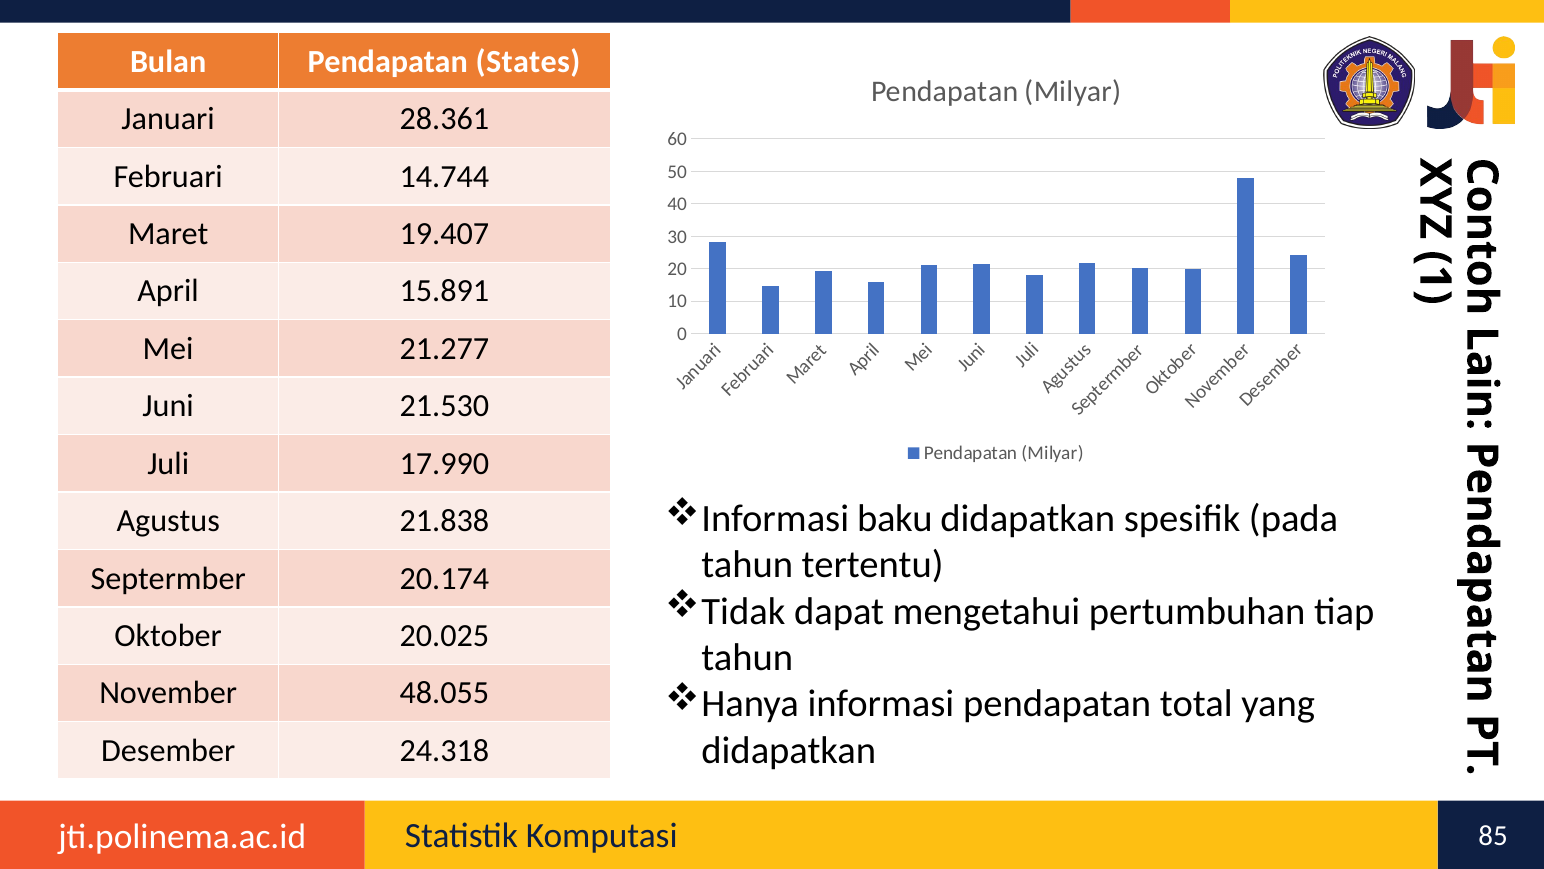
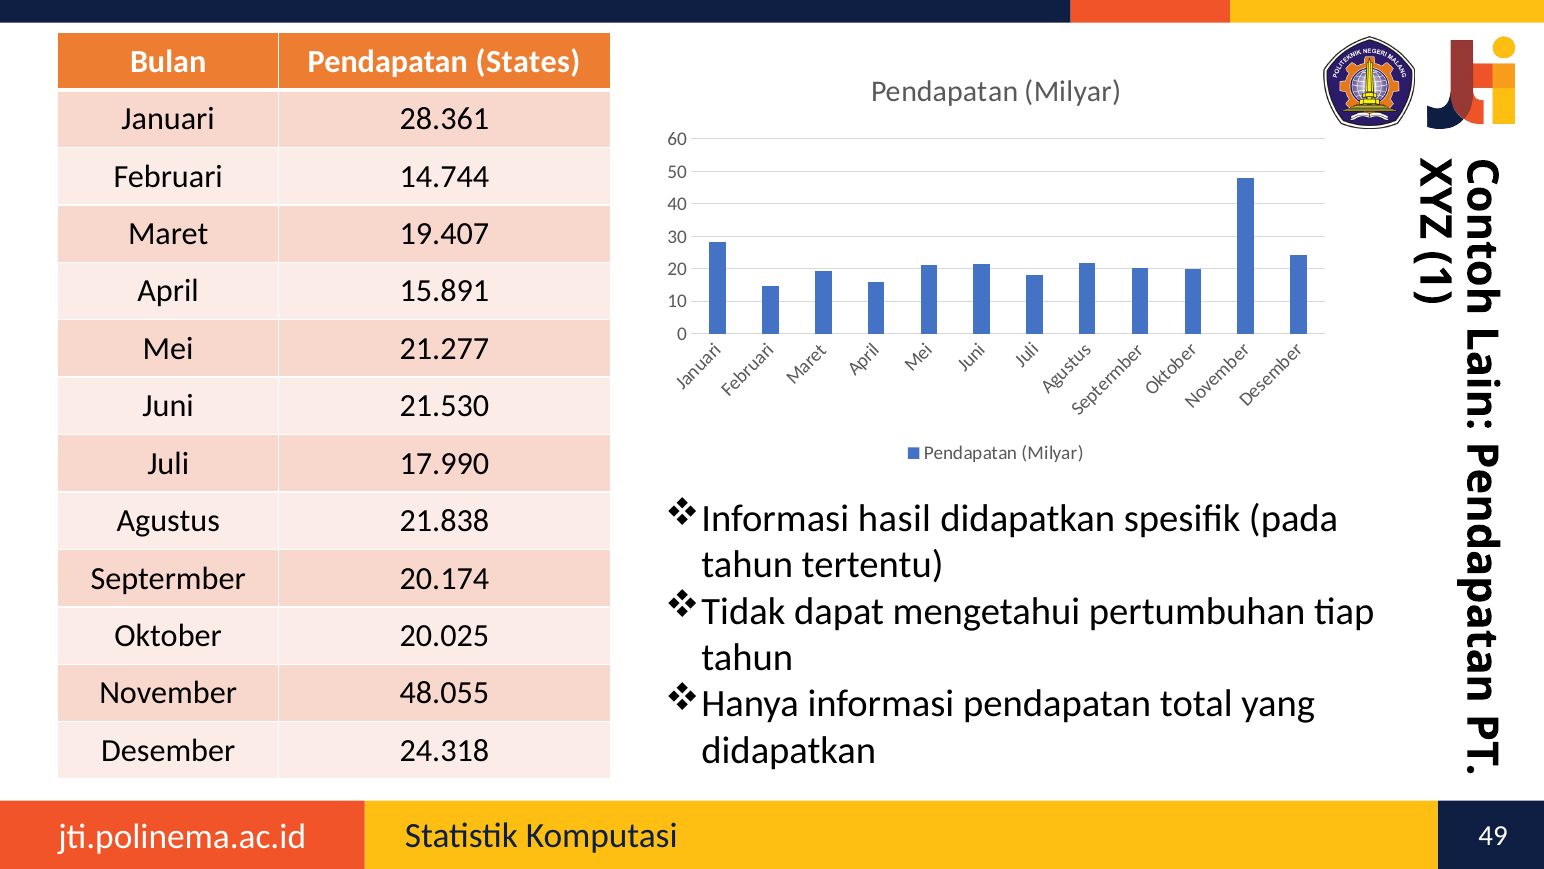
baku: baku -> hasil
85: 85 -> 49
